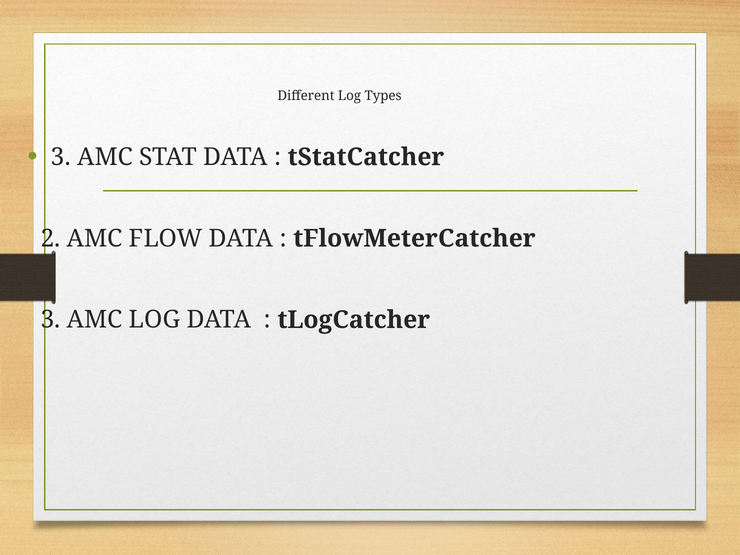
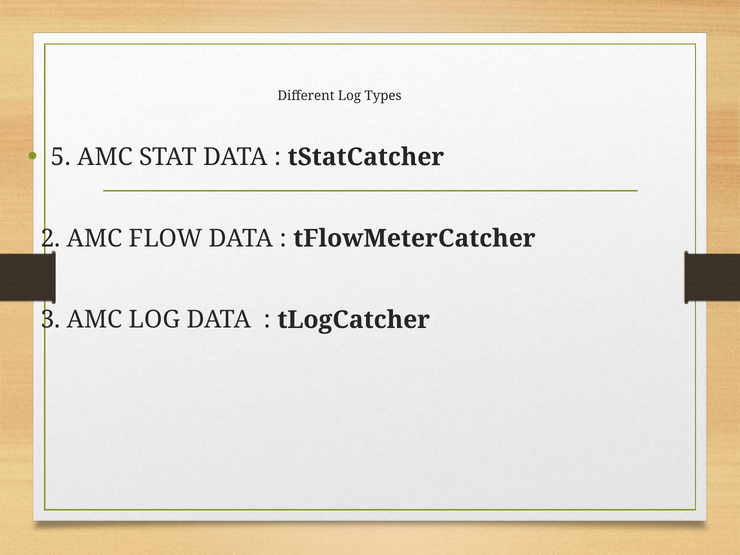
3 at (61, 157): 3 -> 5
